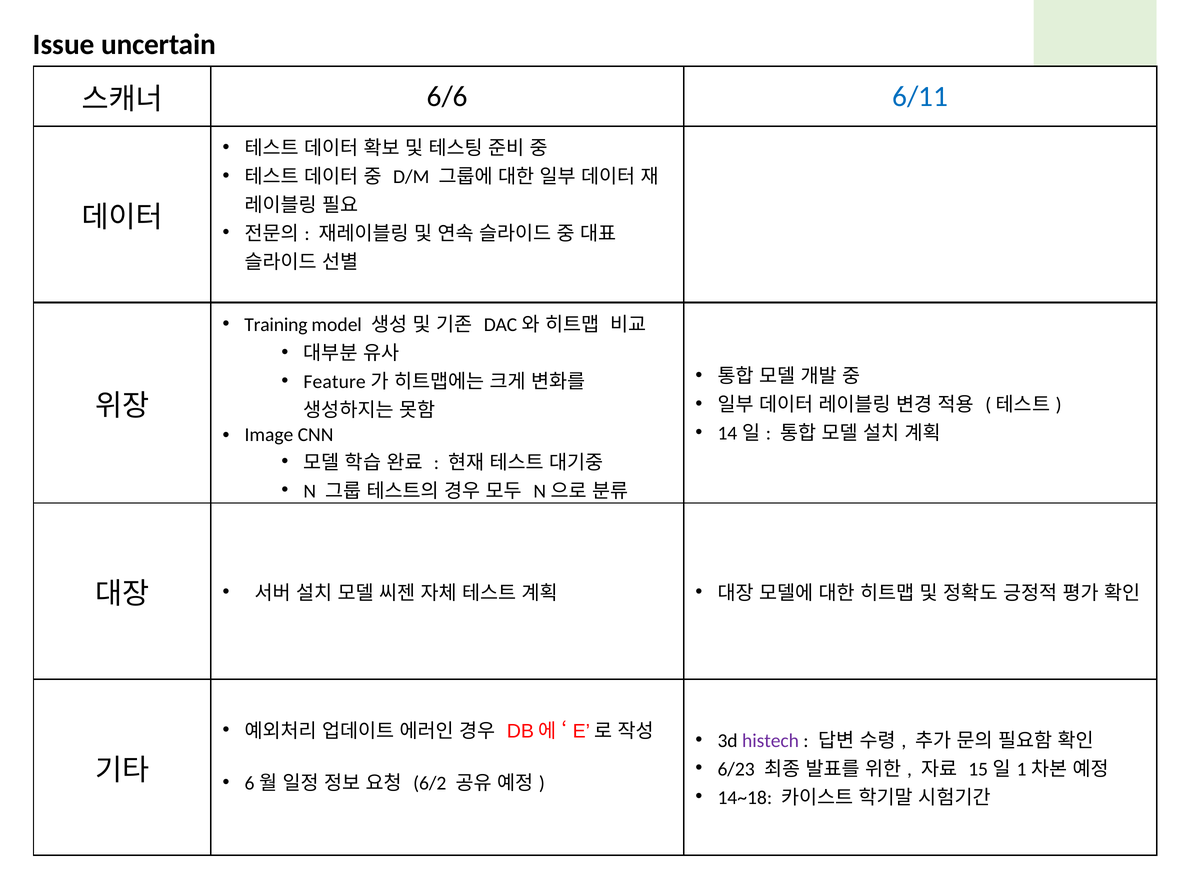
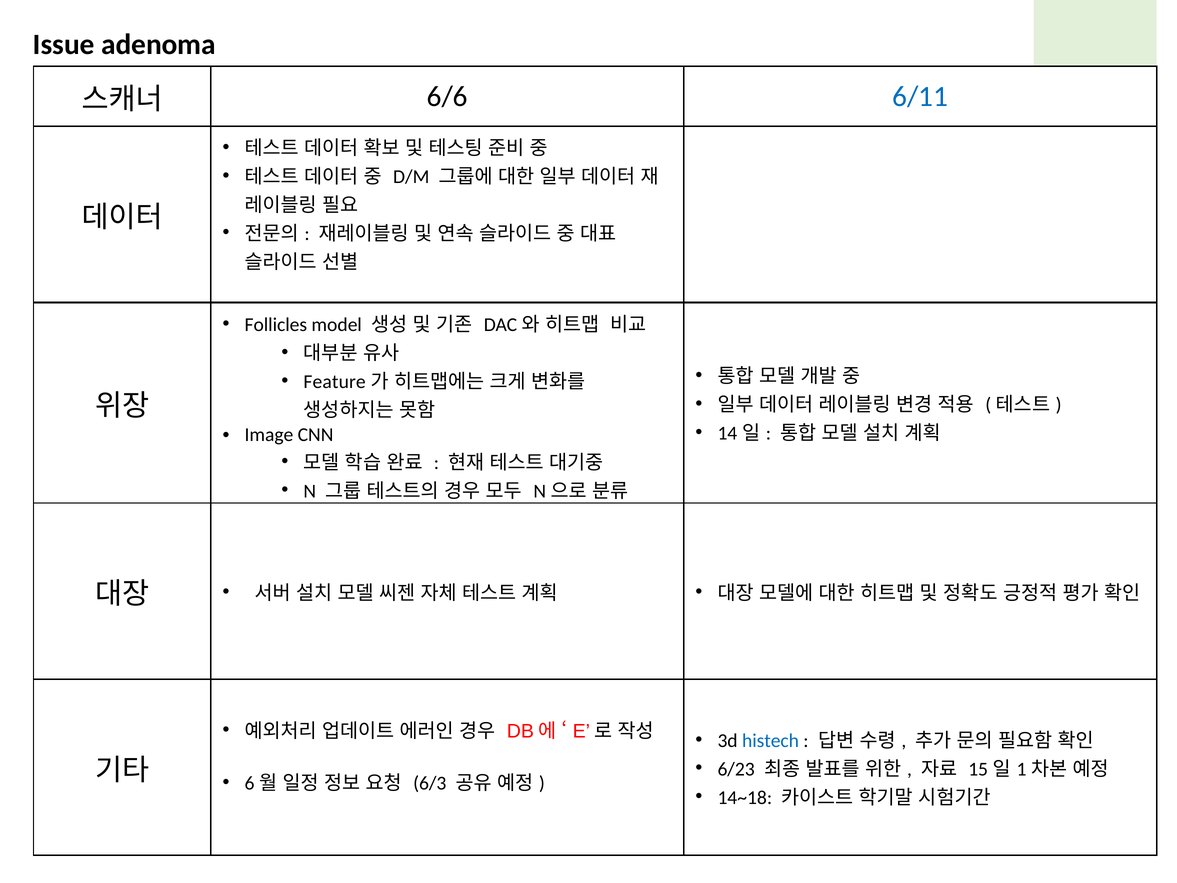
uncertain: uncertain -> adenoma
Training: Training -> Follicles
histech colour: purple -> blue
6/2: 6/2 -> 6/3
